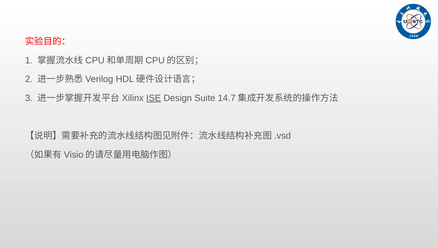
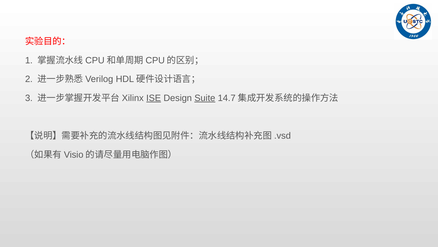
Suite underline: none -> present
